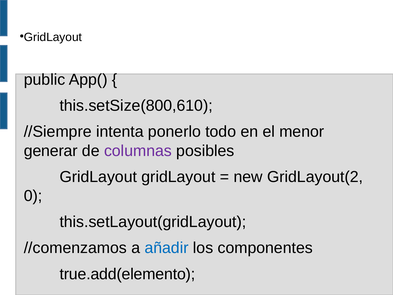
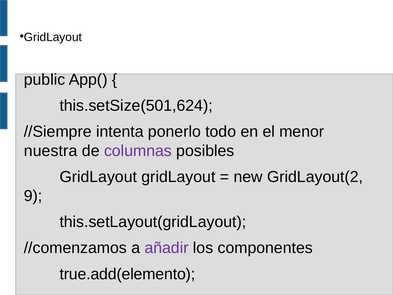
this.setSize(800,610: this.setSize(800,610 -> this.setSize(501,624
generar: generar -> nuestra
0: 0 -> 9
añadir colour: blue -> purple
